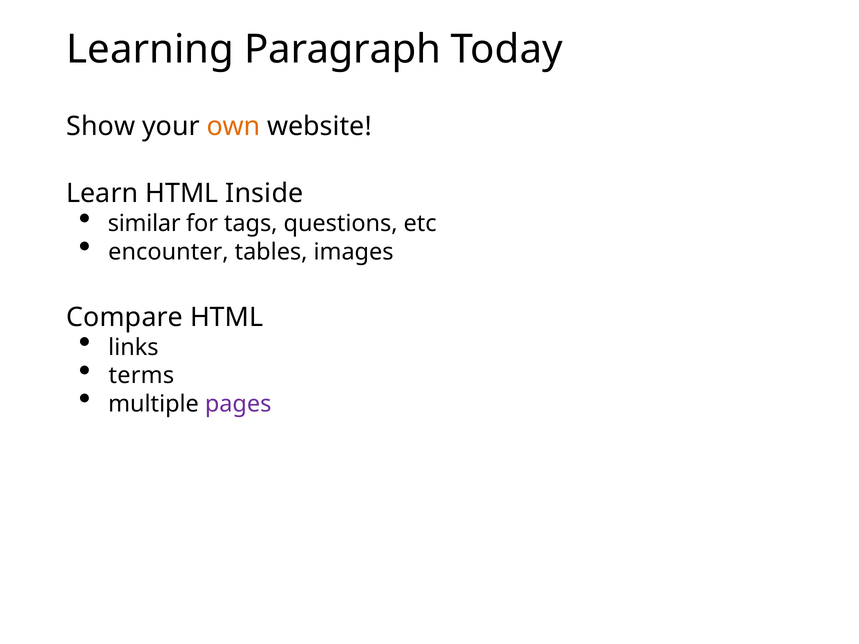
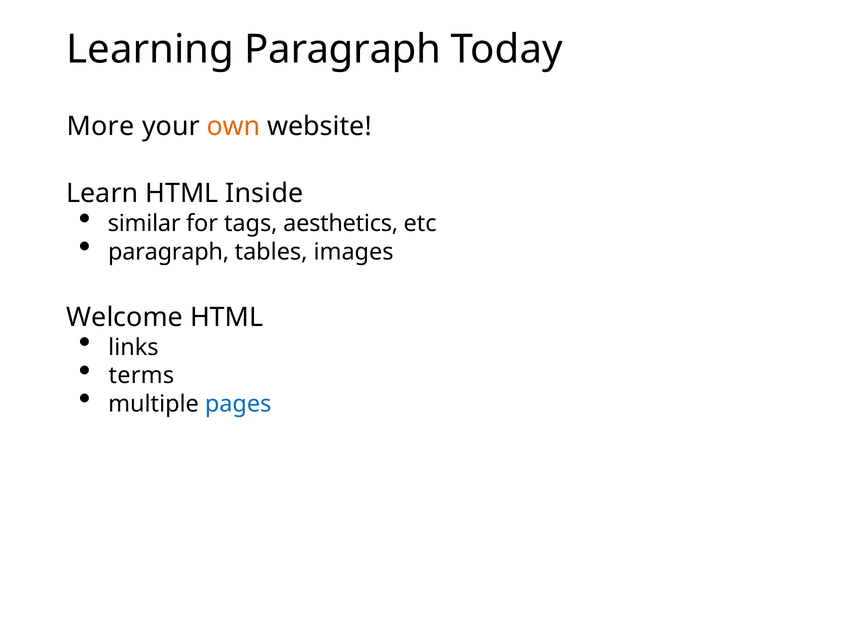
Show: Show -> More
questions: questions -> aesthetics
encounter at (168, 252): encounter -> paragraph
Compare: Compare -> Welcome
pages colour: purple -> blue
